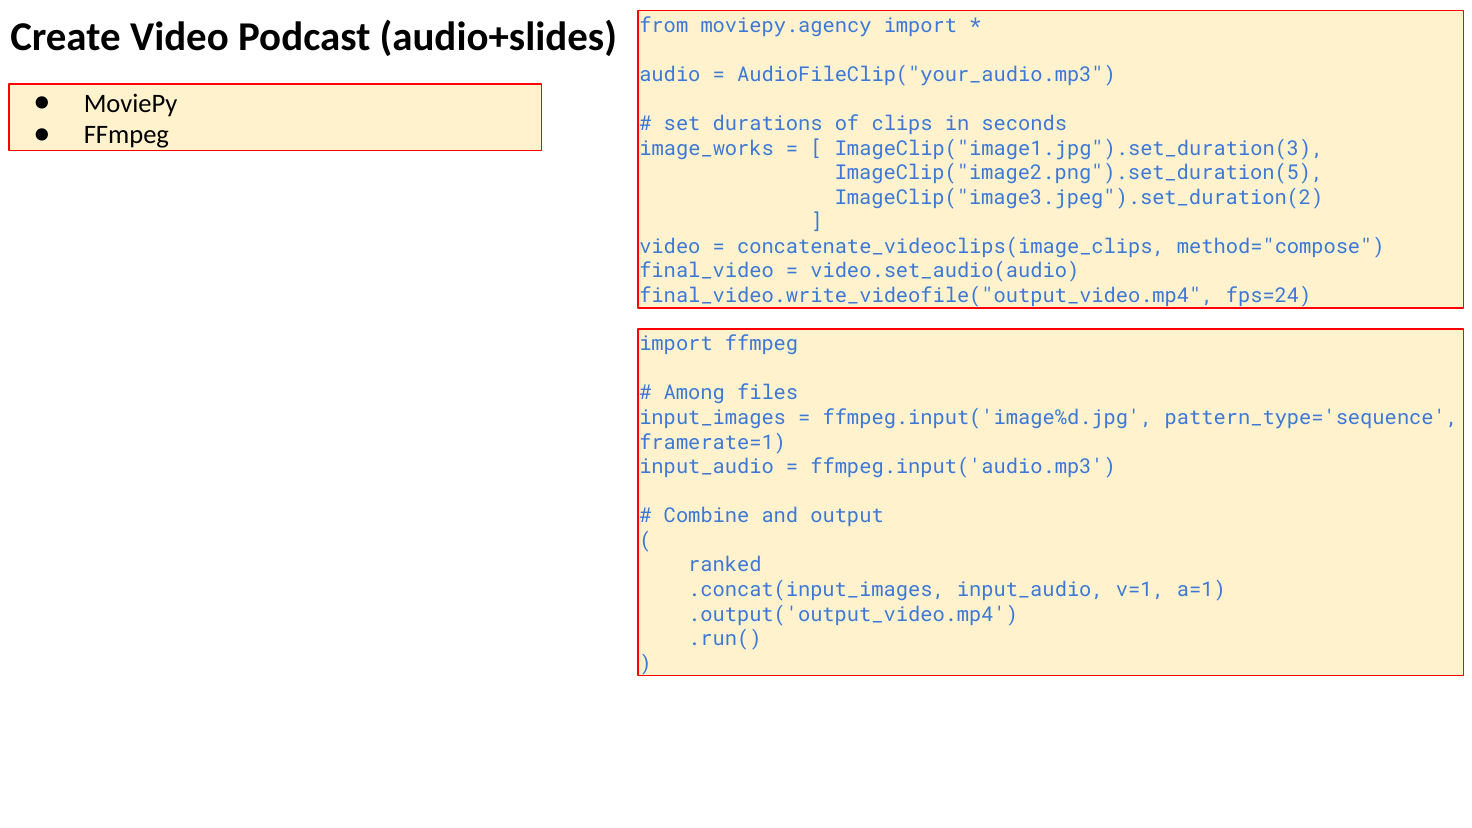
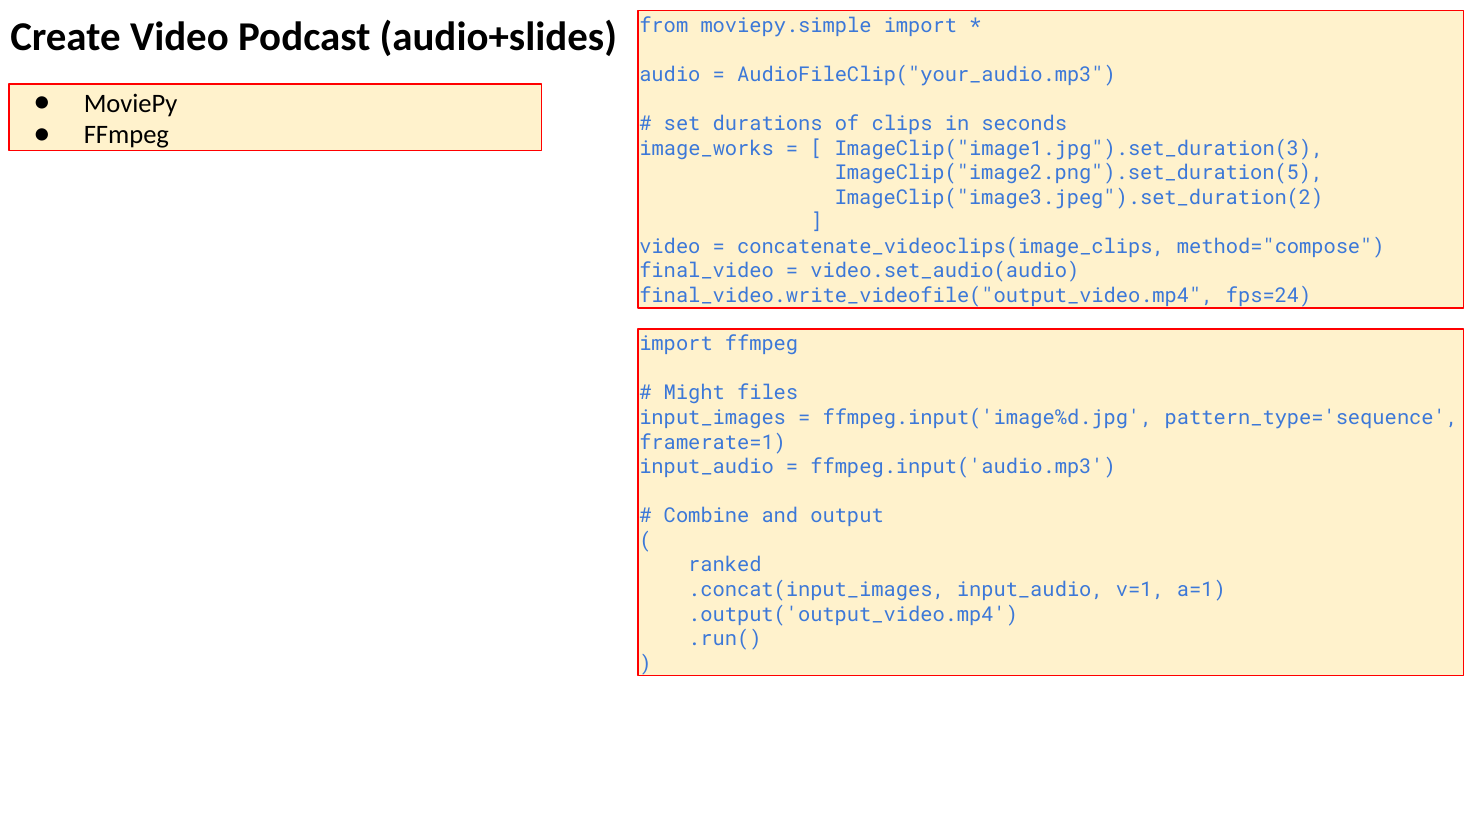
moviepy.agency: moviepy.agency -> moviepy.simple
Among: Among -> Might
